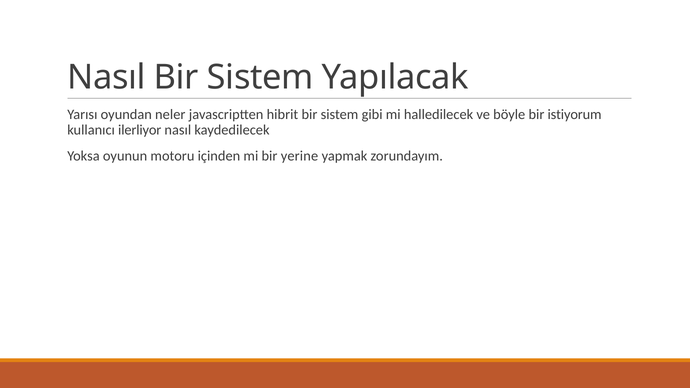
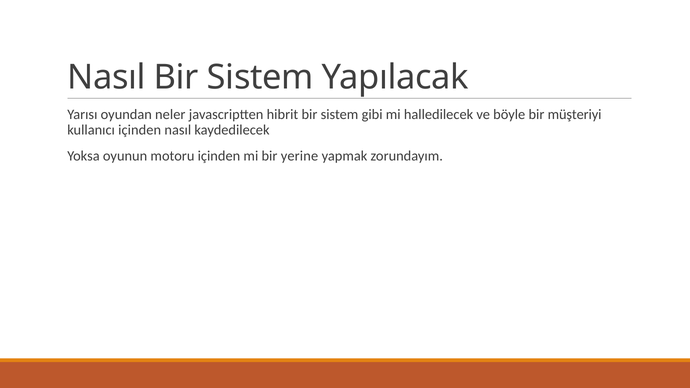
istiyorum: istiyorum -> müşteriyi
kullanıcı ilerliyor: ilerliyor -> içinden
